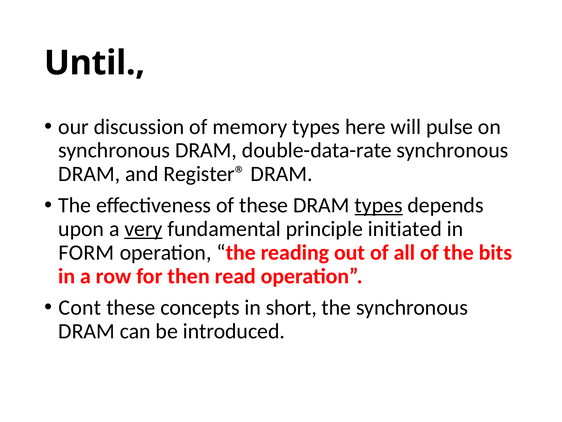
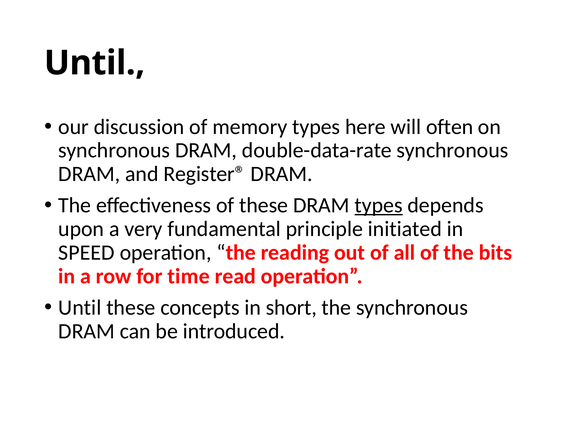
pulse: pulse -> often
very underline: present -> none
FORM: FORM -> SPEED
then: then -> time
Cont at (80, 307): Cont -> Until
